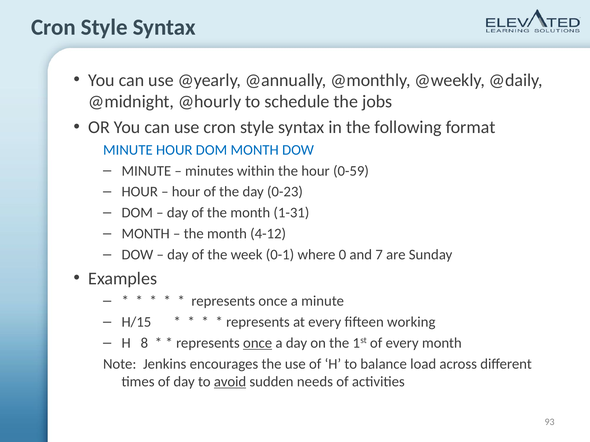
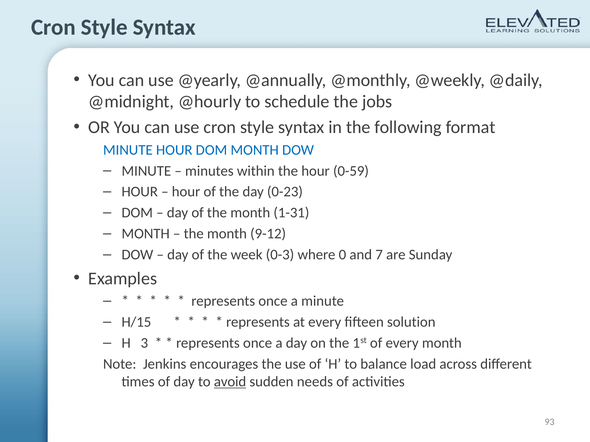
4-12: 4-12 -> 9-12
0-1: 0-1 -> 0-3
working: working -> solution
8: 8 -> 3
once at (258, 343) underline: present -> none
